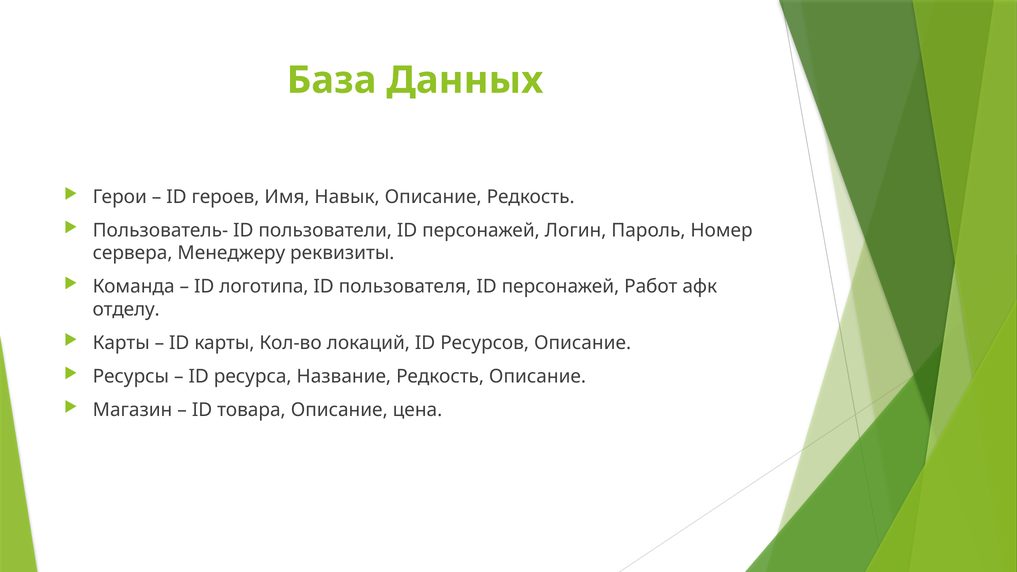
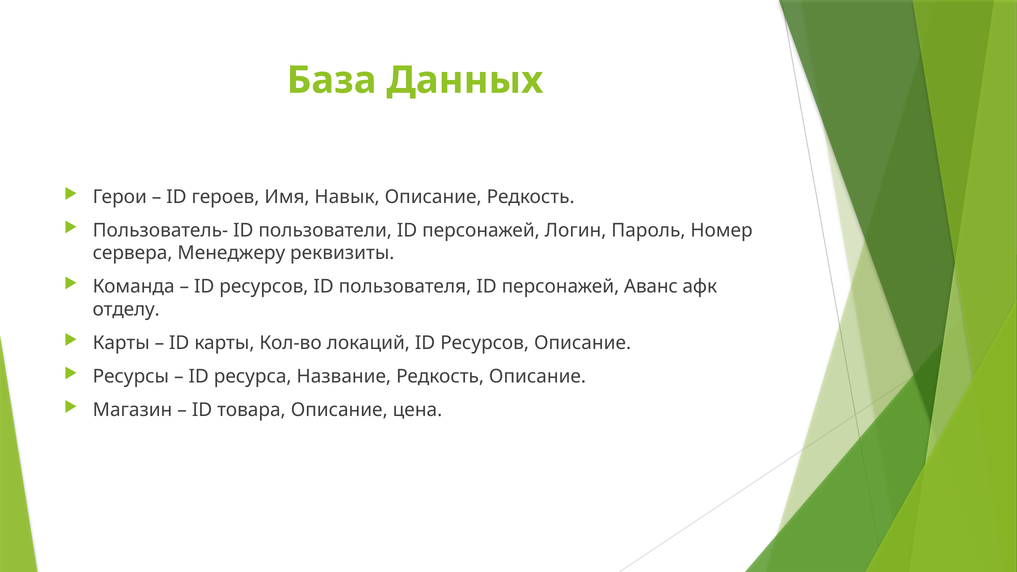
логотипа at (264, 287): логотипа -> ресурсов
Работ: Работ -> Аванс
